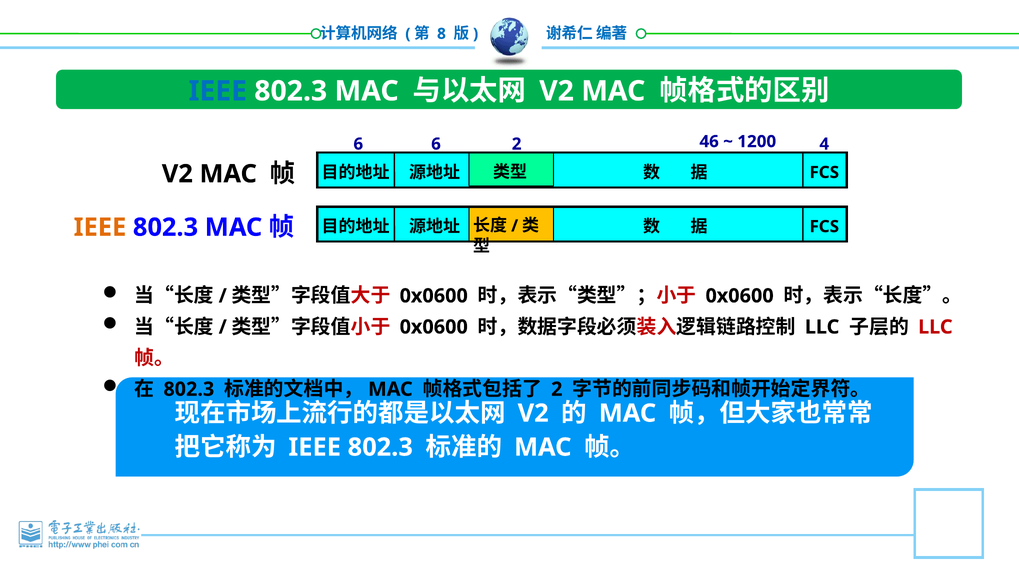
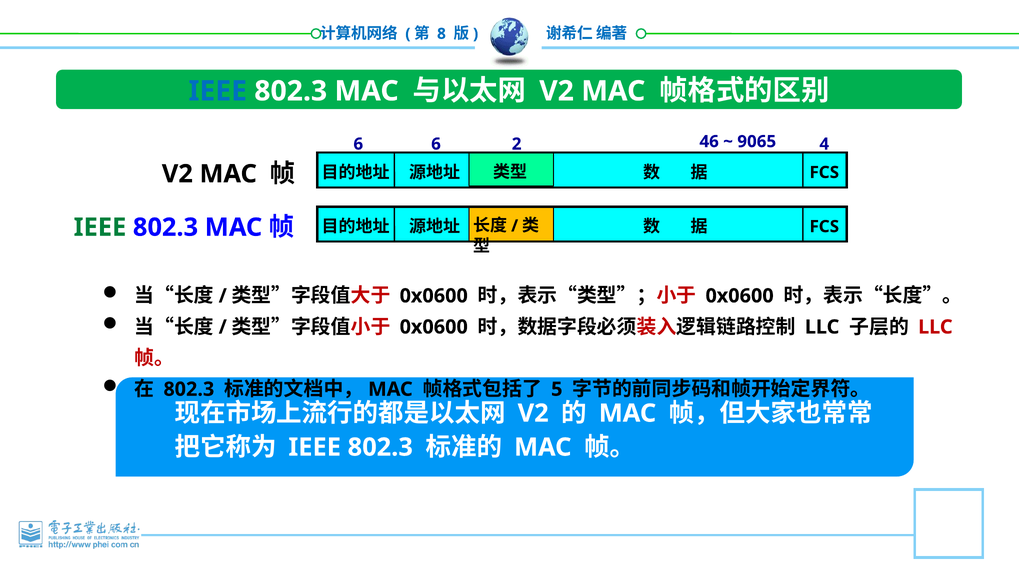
1200: 1200 -> 9065
IEEE at (100, 227) colour: orange -> green
2 at (557, 389): 2 -> 5
